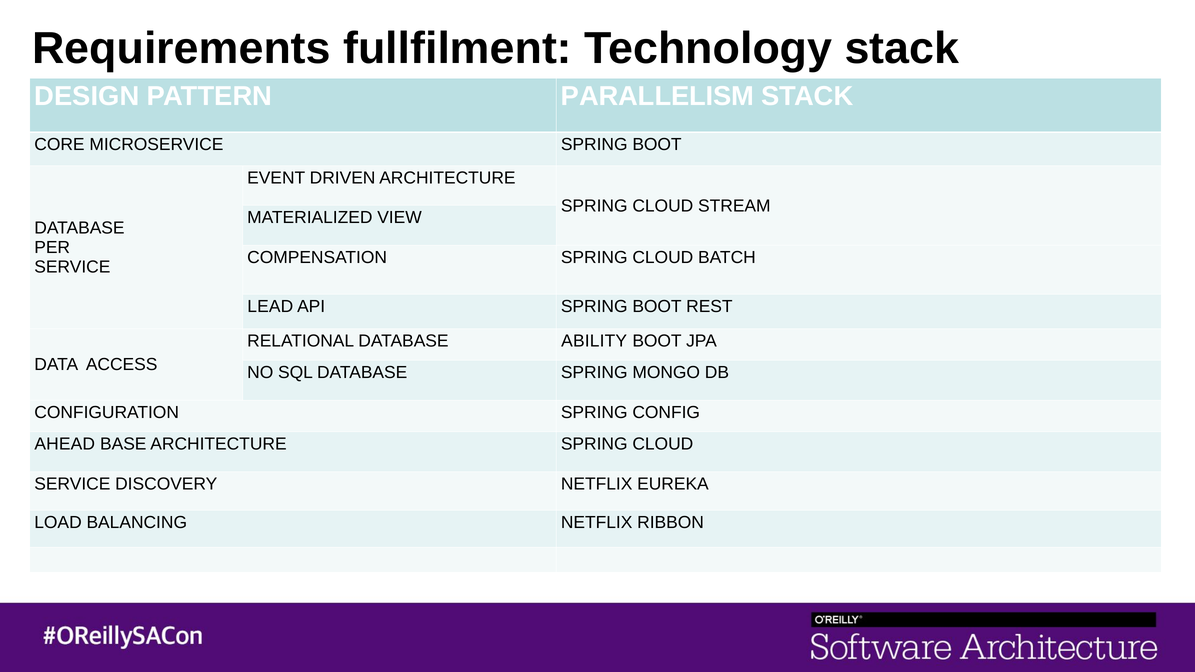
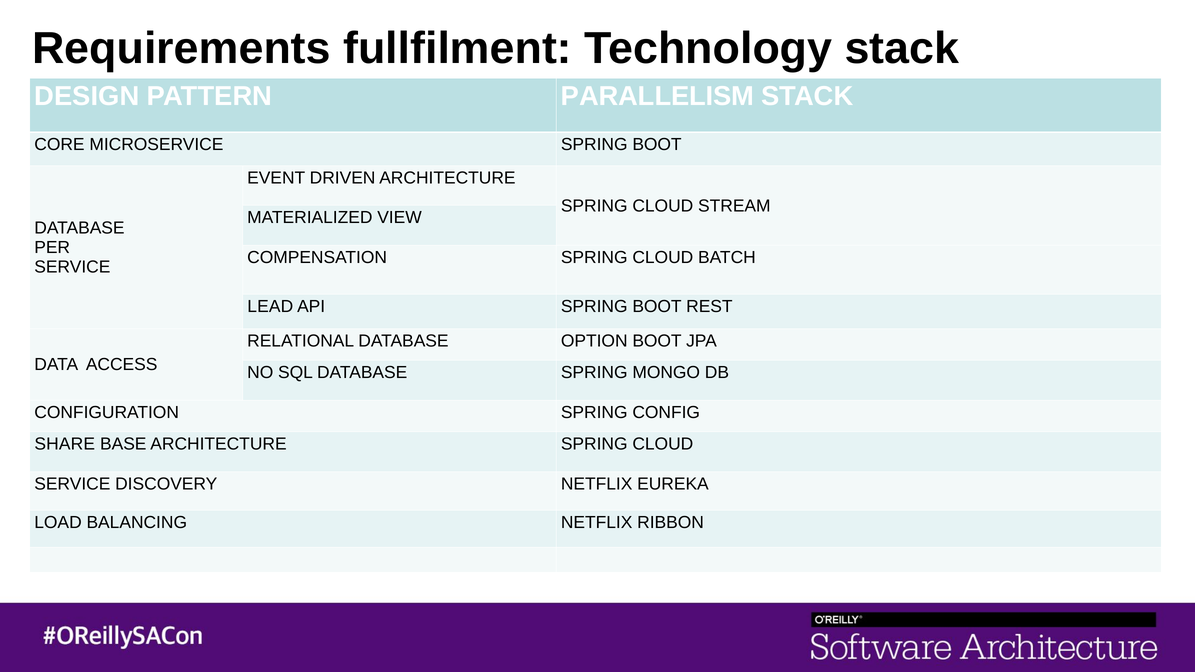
ABILITY: ABILITY -> OPTION
AHEAD: AHEAD -> SHARE
